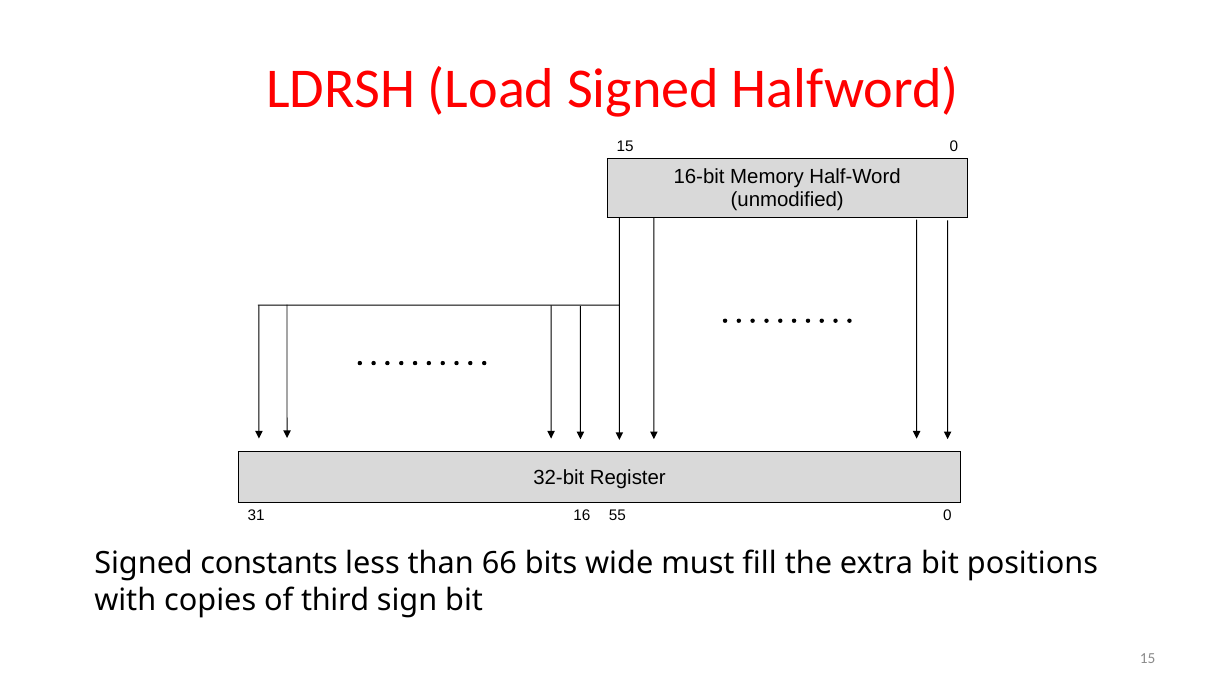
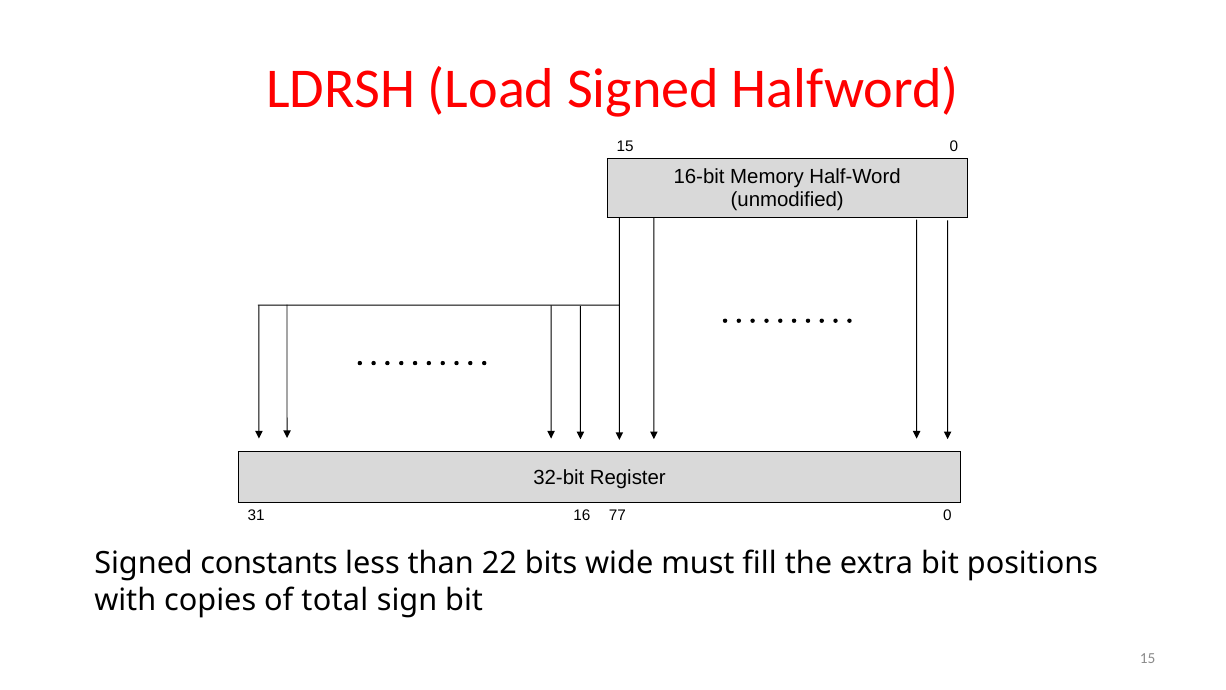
55: 55 -> 77
66: 66 -> 22
third: third -> total
